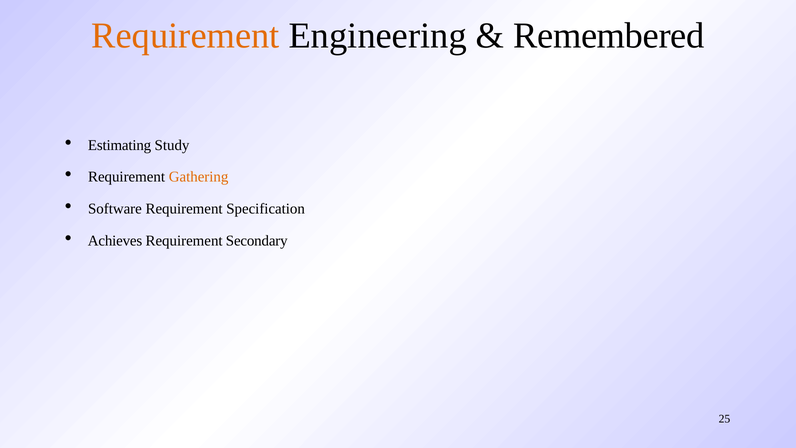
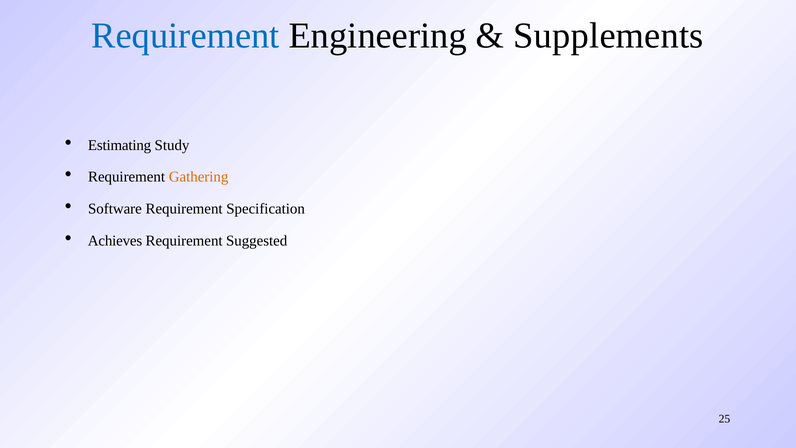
Requirement at (185, 36) colour: orange -> blue
Remembered: Remembered -> Supplements
Secondary: Secondary -> Suggested
